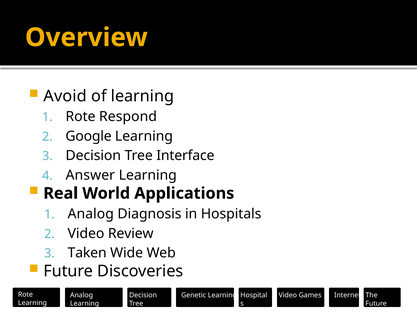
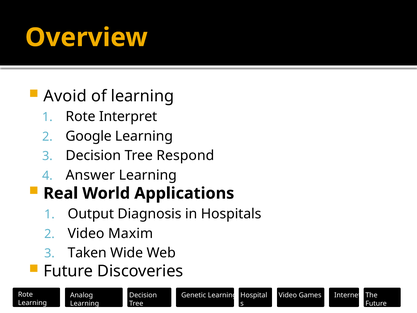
Respond: Respond -> Interpret
Interface: Interface -> Respond
Analog at (91, 214): Analog -> Output
Review: Review -> Maxim
